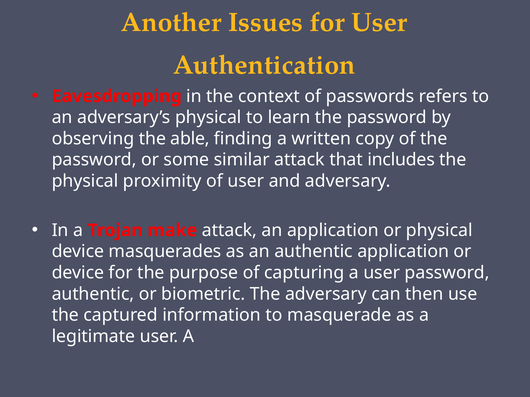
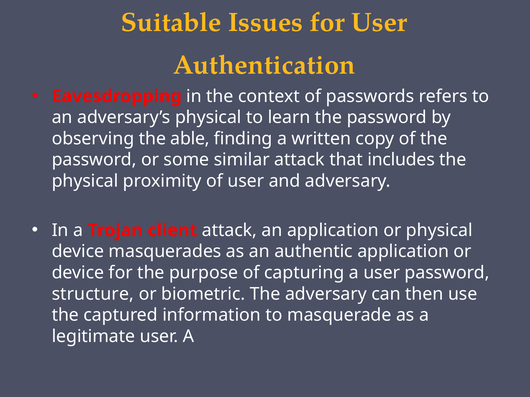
Another: Another -> Suitable
make: make -> client
authentic at (93, 294): authentic -> structure
